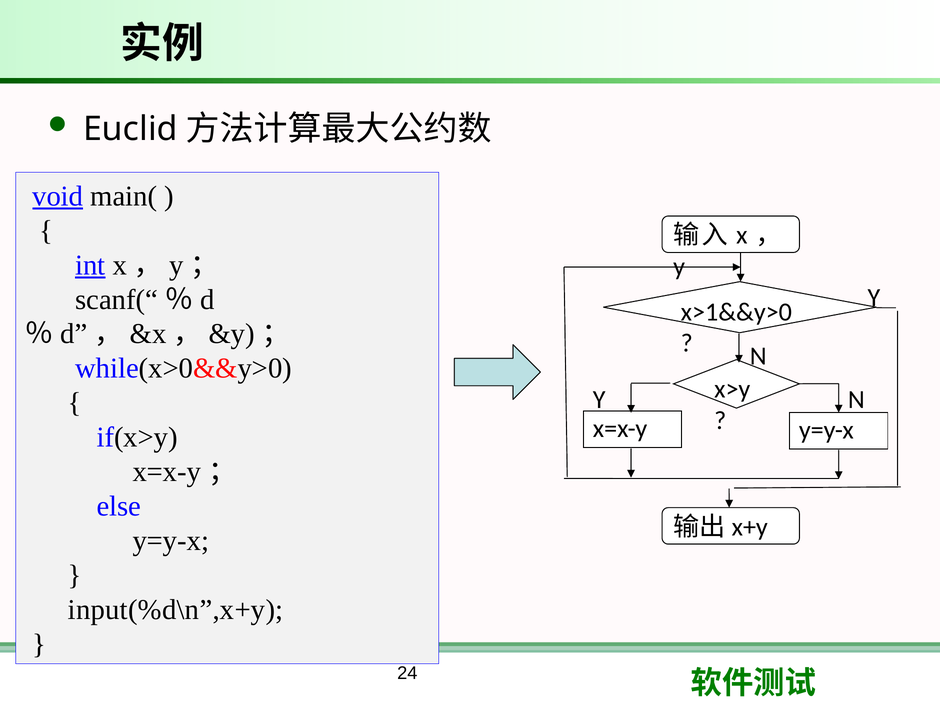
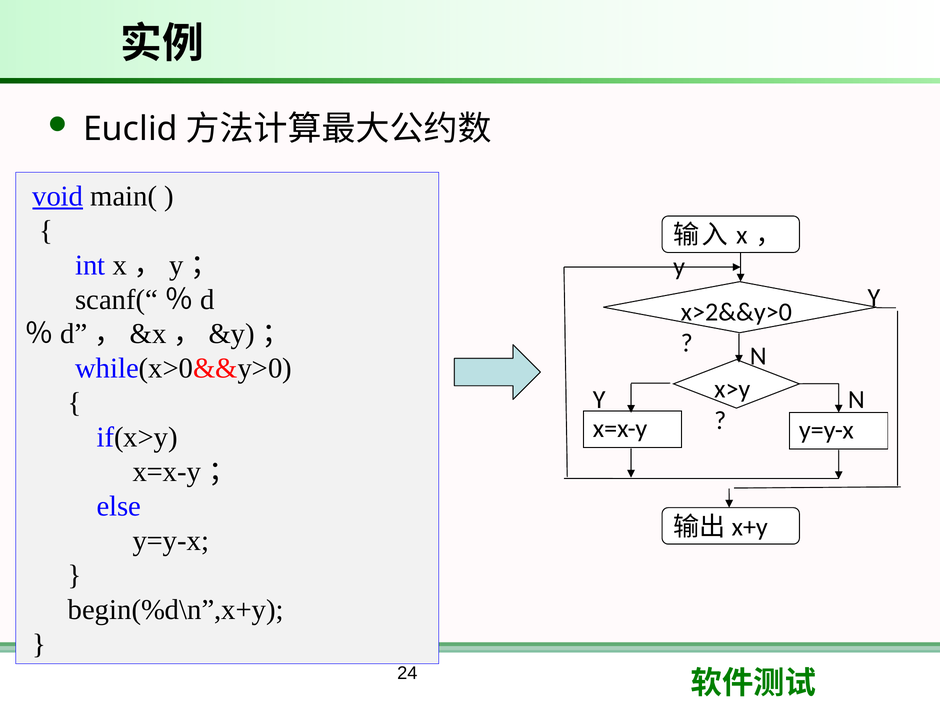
int underline: present -> none
x>1&&y>0: x>1&&y>0 -> x>2&&y>0
input(%d\n”,x+y: input(%d\n”,x+y -> begin(%d\n”,x+y
